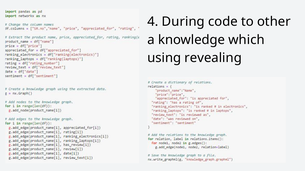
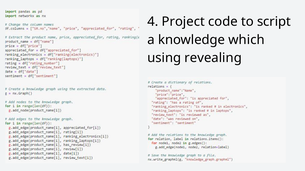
During: During -> Project
other: other -> script
